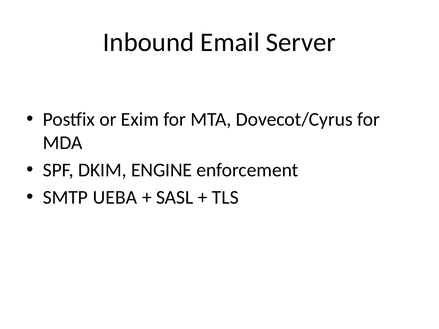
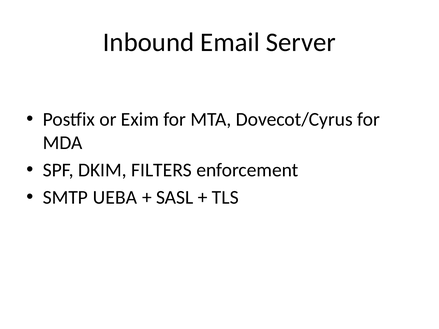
ENGINE: ENGINE -> FILTERS
